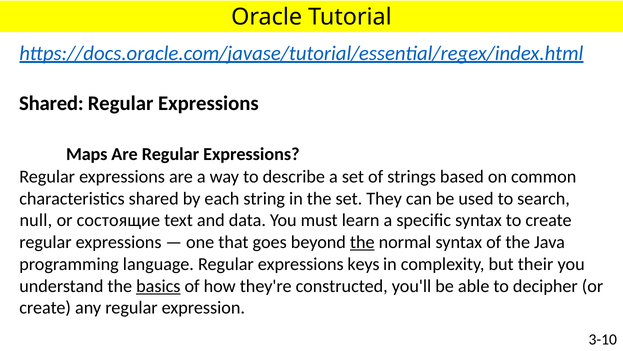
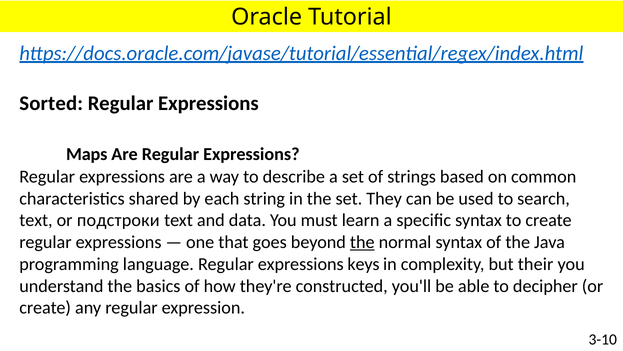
Shared at (51, 103): Shared -> Sorted
null at (36, 220): null -> text
состоящие: состоящие -> подстроки
basics underline: present -> none
